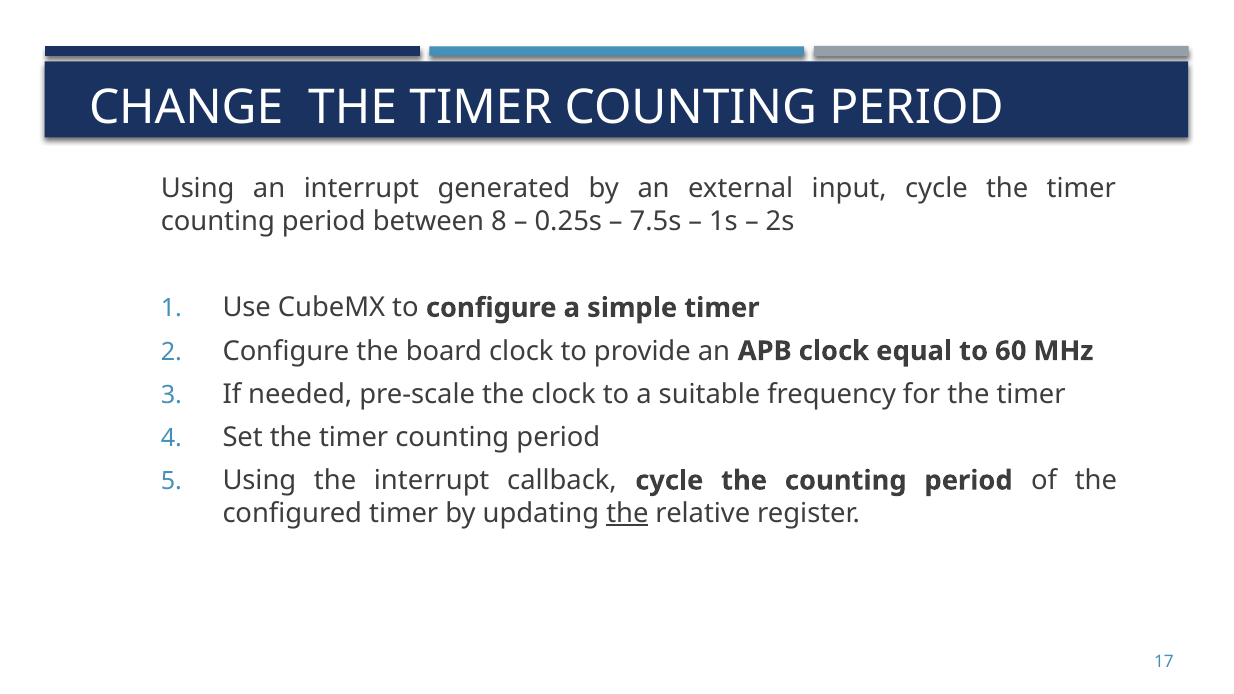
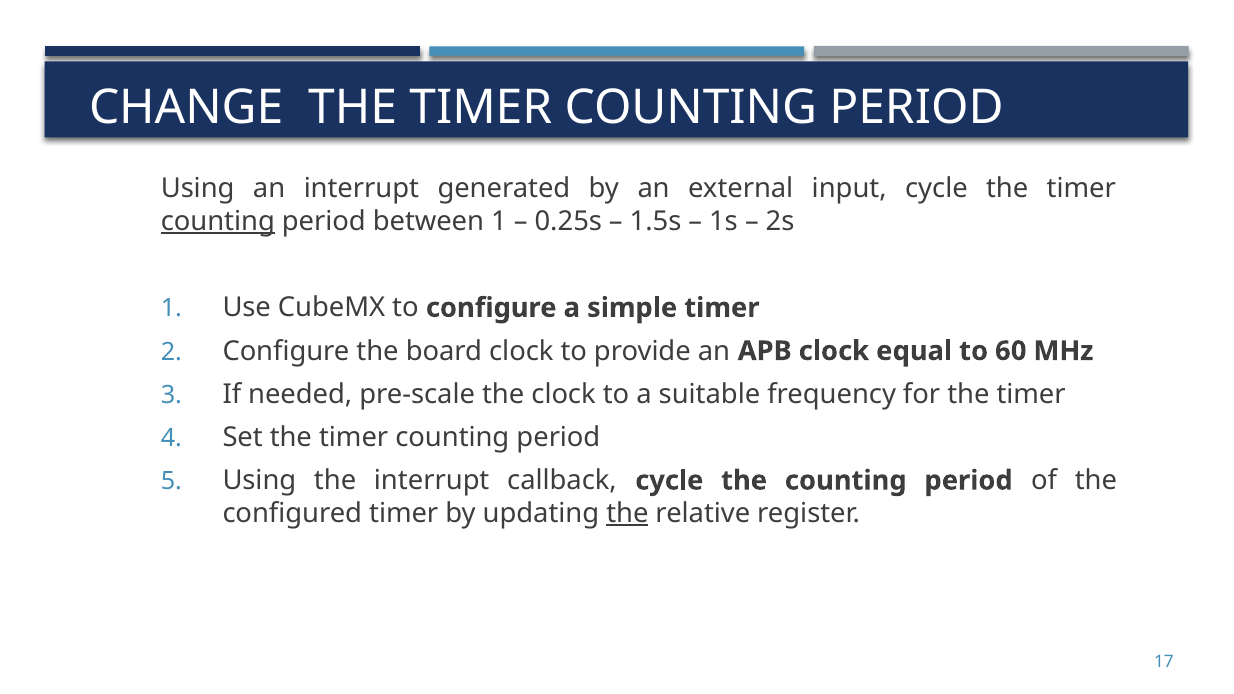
counting at (218, 221) underline: none -> present
between 8: 8 -> 1
7.5s: 7.5s -> 1.5s
